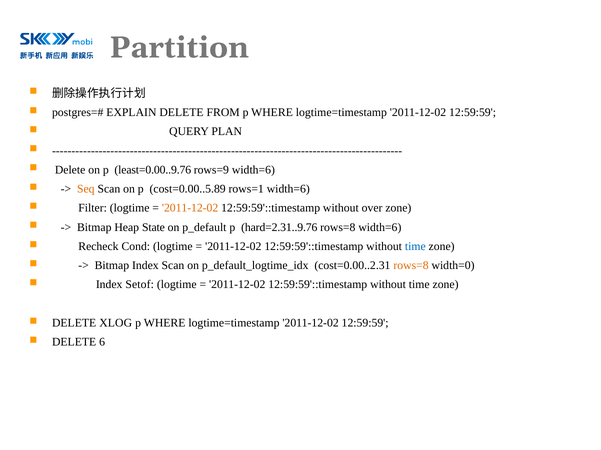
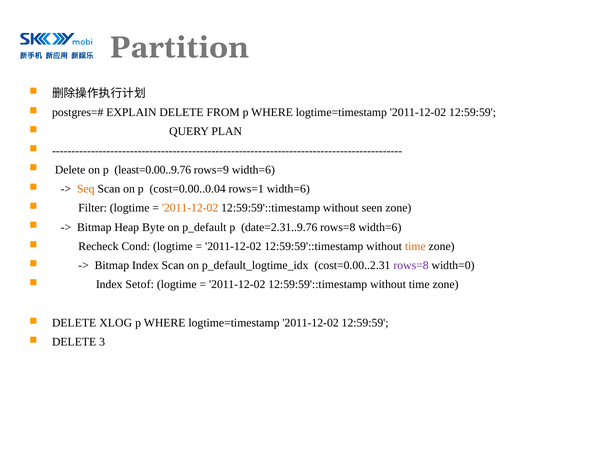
cost=0.00..5.89: cost=0.00..5.89 -> cost=0.00..0.04
over: over -> seen
State: State -> Byte
hard=2.31..9.76: hard=2.31..9.76 -> date=2.31..9.76
time at (415, 247) colour: blue -> orange
rows=8 at (411, 266) colour: orange -> purple
6: 6 -> 3
